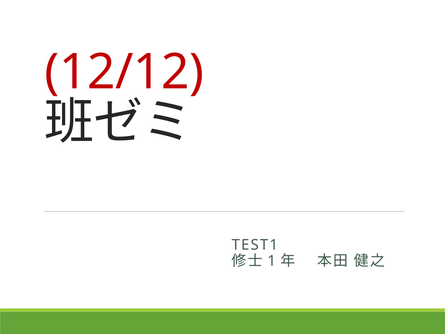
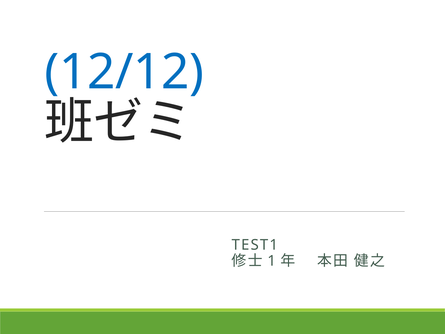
12/12 colour: red -> blue
